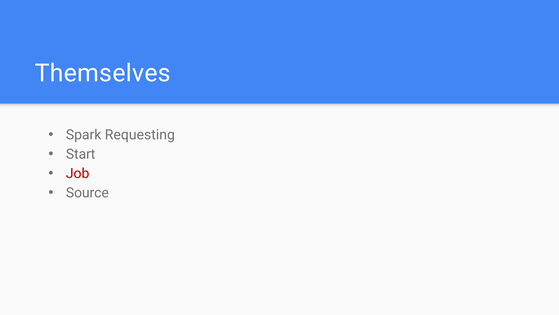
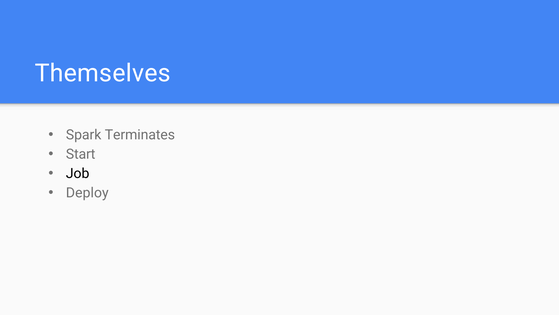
Requesting: Requesting -> Terminates
Job colour: red -> black
Source: Source -> Deploy
